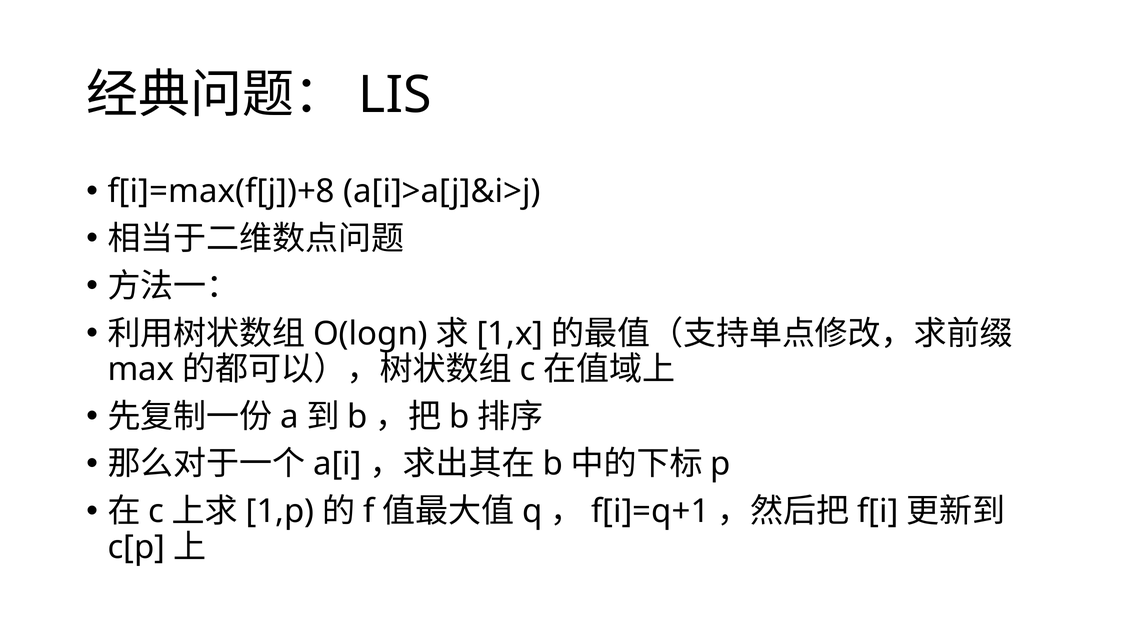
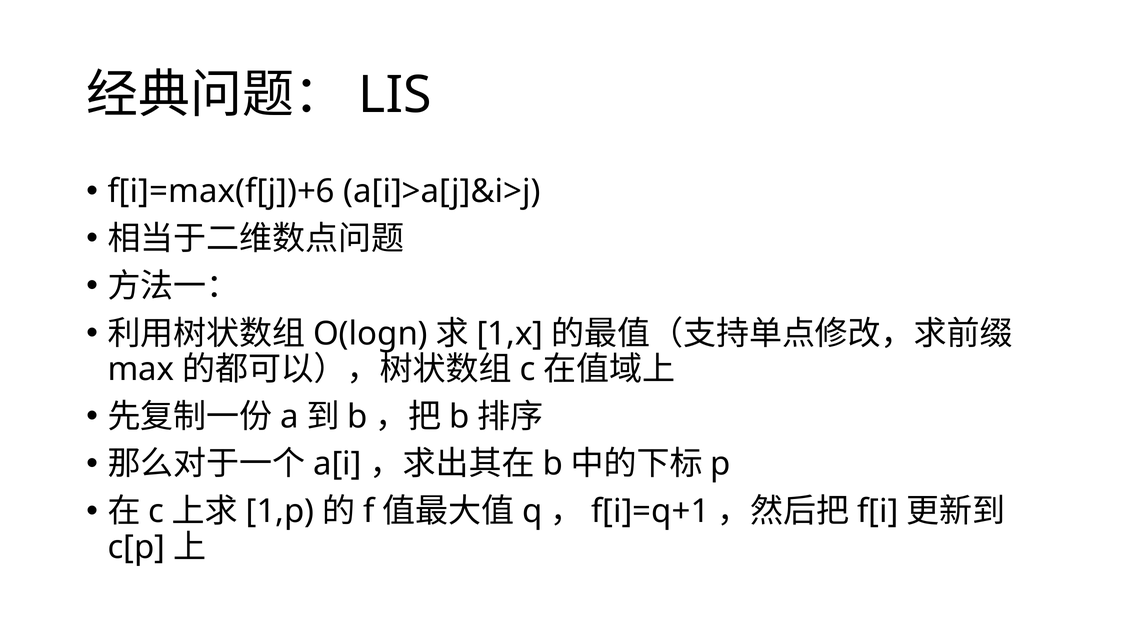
f[i]=max(f[j])+8: f[i]=max(f[j])+8 -> f[i]=max(f[j])+6
